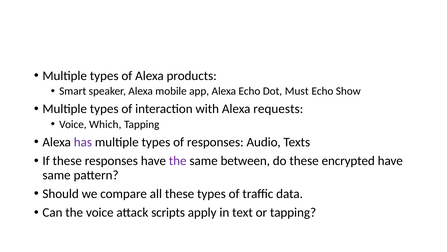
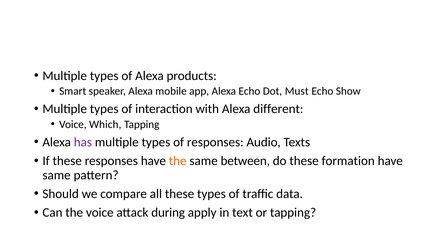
requests: requests -> different
the at (178, 161) colour: purple -> orange
encrypted: encrypted -> formation
scripts: scripts -> during
